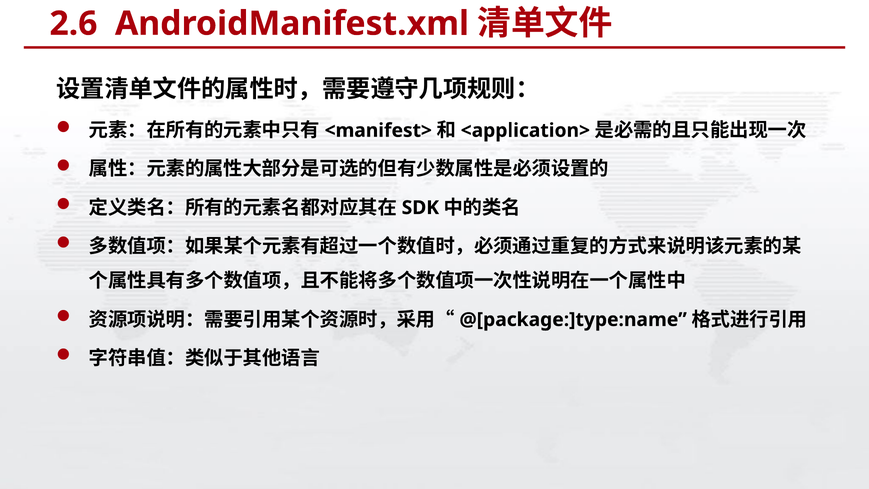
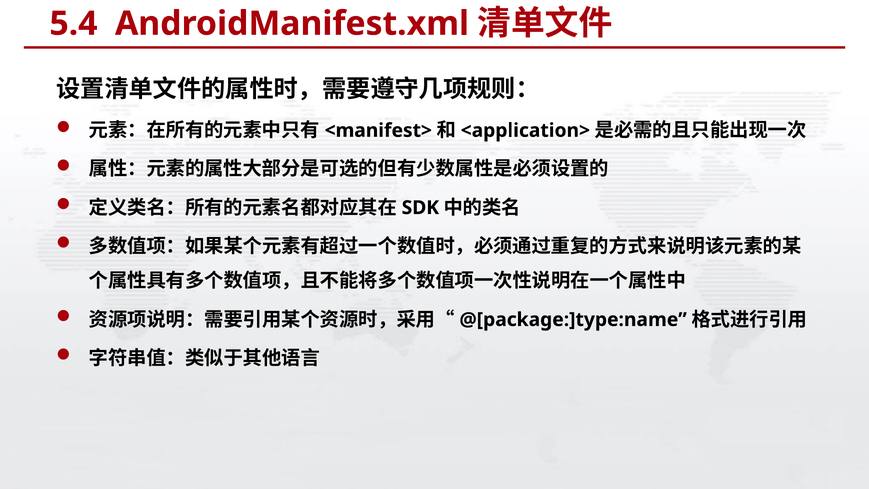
2.6: 2.6 -> 5.4
